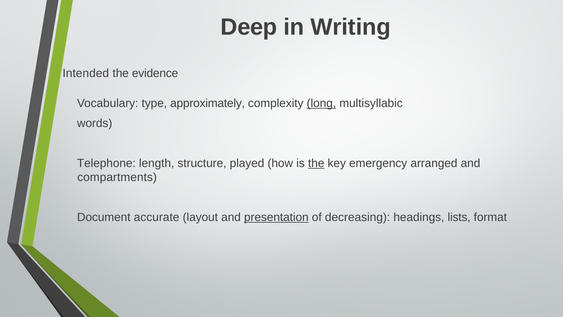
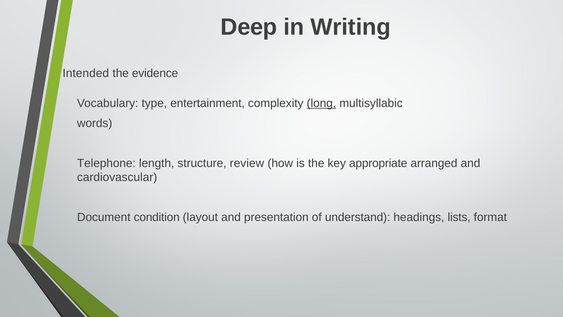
approximately: approximately -> entertainment
played: played -> review
the at (316, 163) underline: present -> none
emergency: emergency -> appropriate
compartments: compartments -> cardiovascular
accurate: accurate -> condition
presentation underline: present -> none
decreasing: decreasing -> understand
